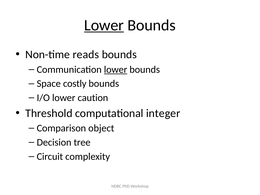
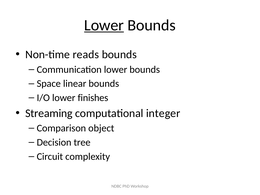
lower at (116, 69) underline: present -> none
costly: costly -> linear
caution: caution -> finishes
Threshold: Threshold -> Streaming
